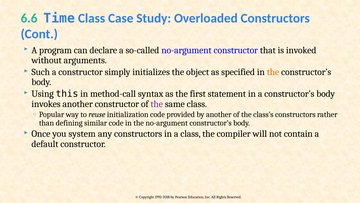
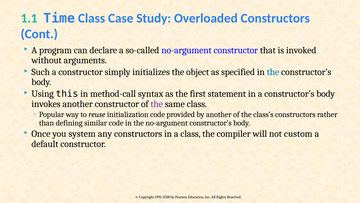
6.6: 6.6 -> 1.1
the at (273, 72) colour: orange -> blue
contain: contain -> custom
